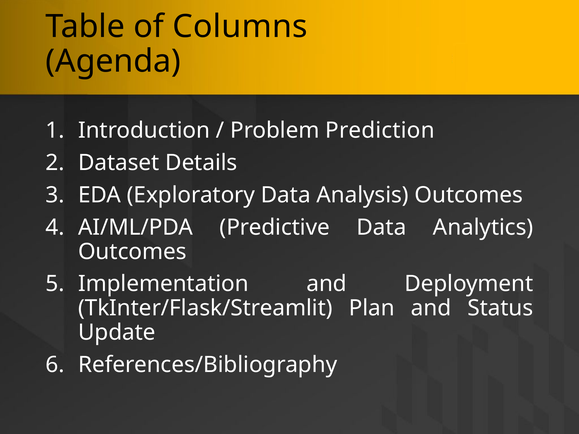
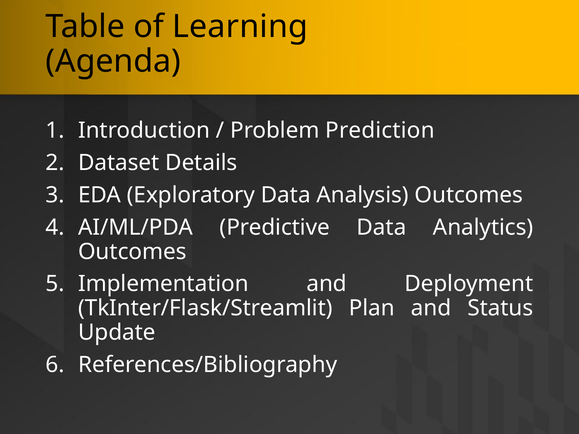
Columns: Columns -> Learning
